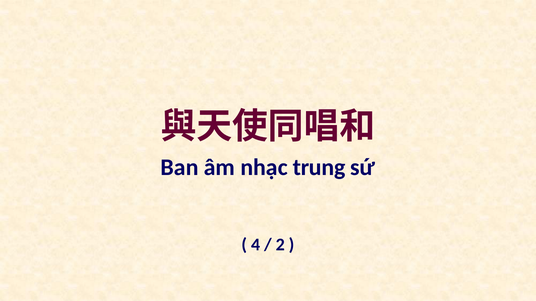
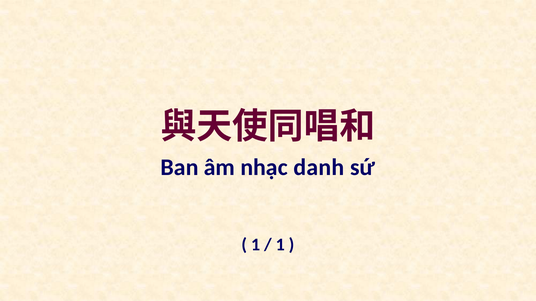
trung: trung -> danh
4 at (256, 245): 4 -> 1
2 at (280, 245): 2 -> 1
